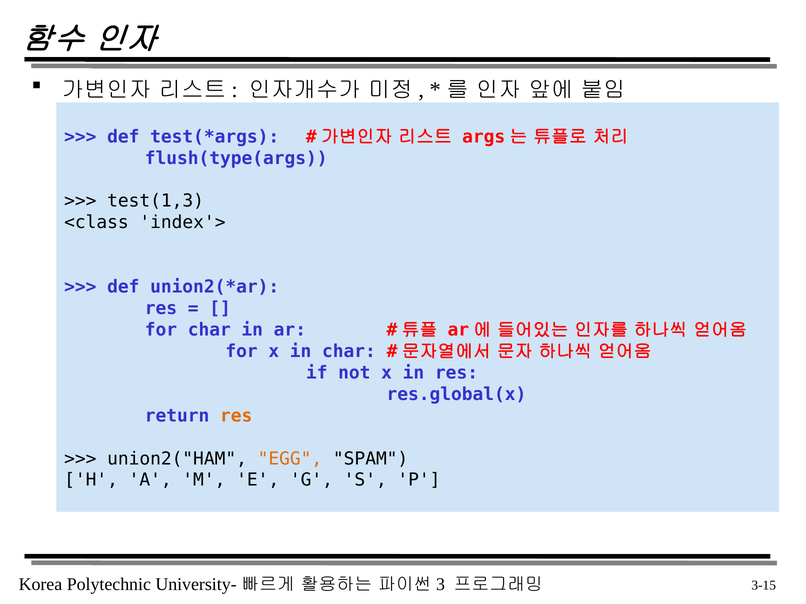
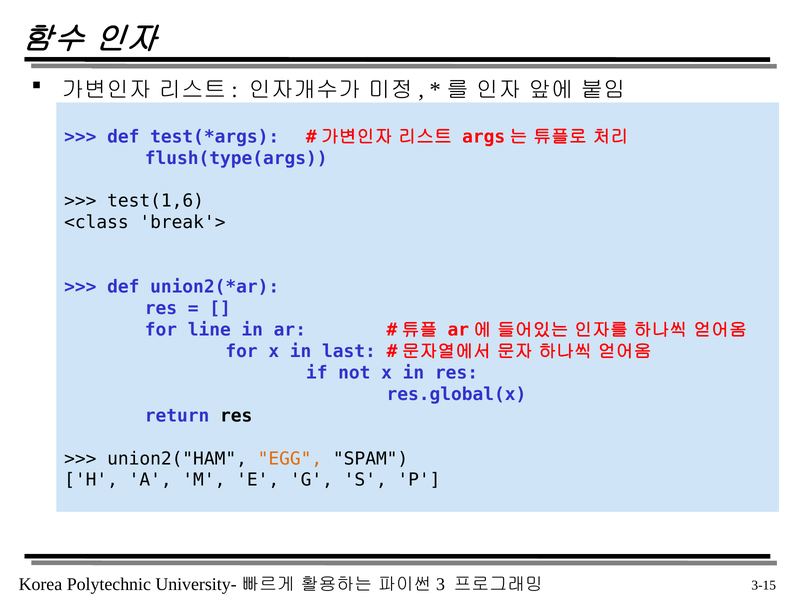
test(1,3: test(1,3 -> test(1,6
index'>: index'> -> break'>
for char: char -> line
in char: char -> last
res at (236, 416) colour: orange -> black
